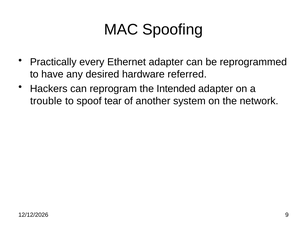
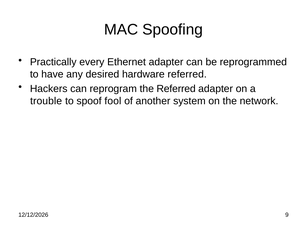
the Intended: Intended -> Referred
tear: tear -> fool
